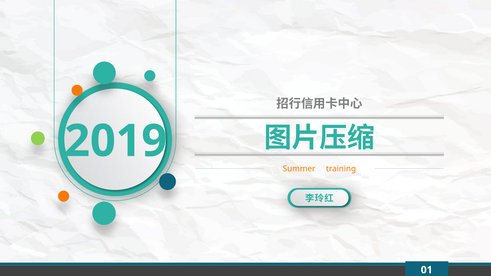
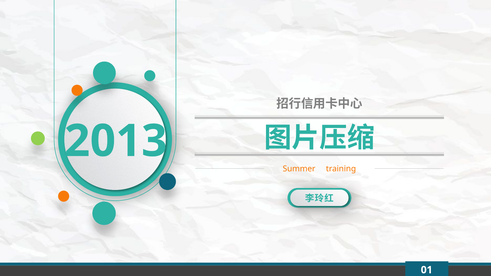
2019: 2019 -> 2013
